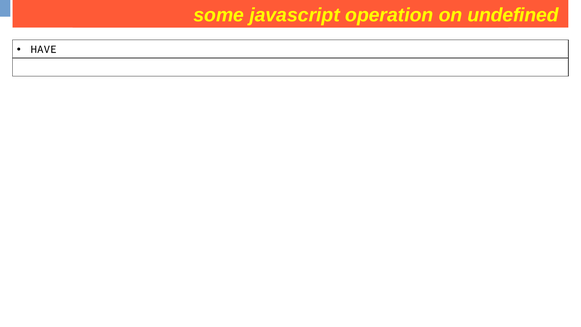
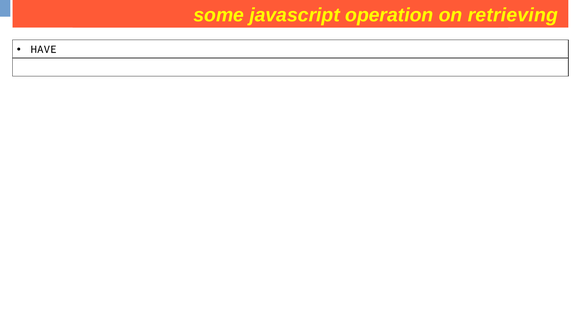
undefined: undefined -> retrieving
